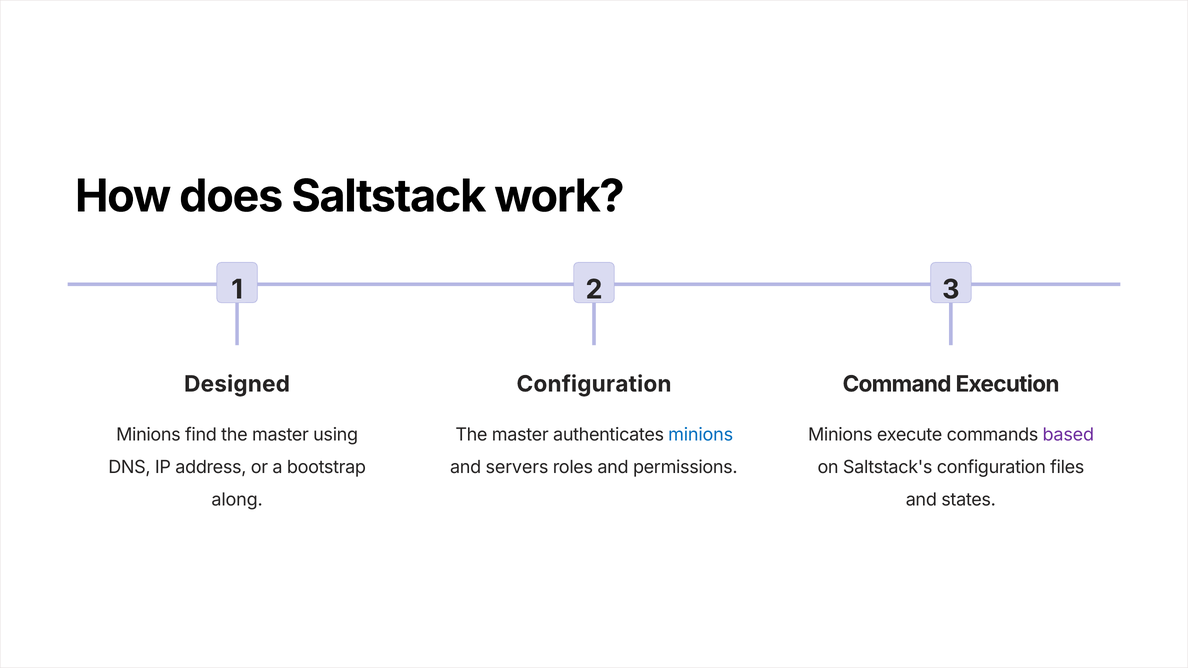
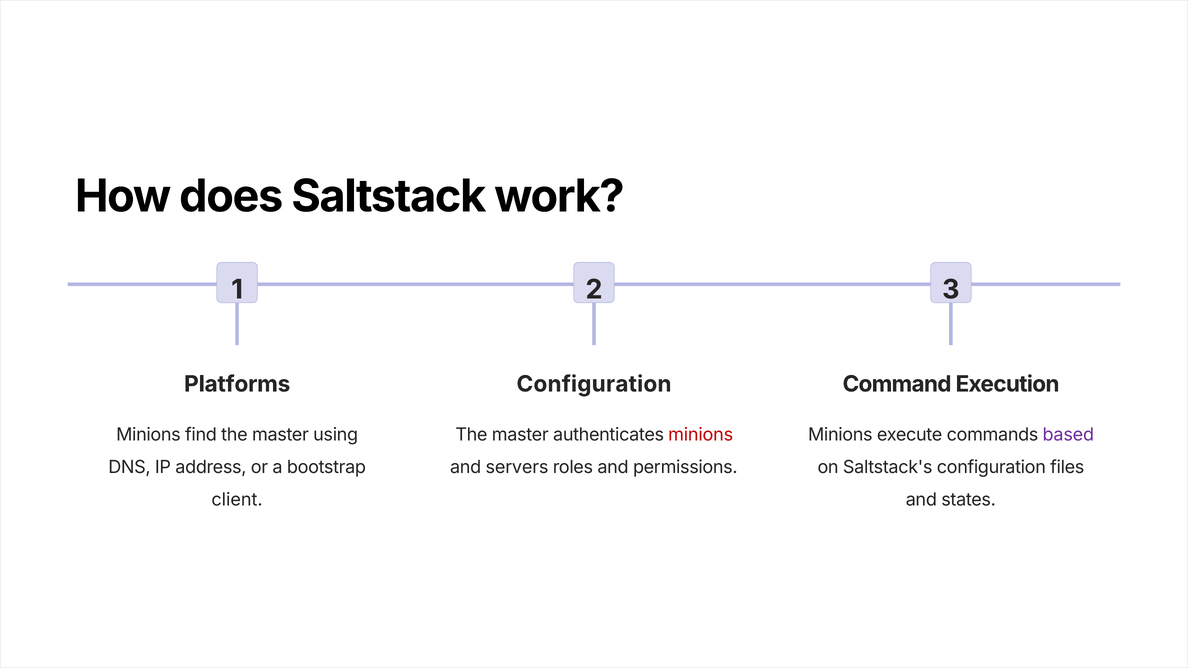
Designed: Designed -> Platforms
minions at (701, 435) colour: blue -> red
along: along -> client
